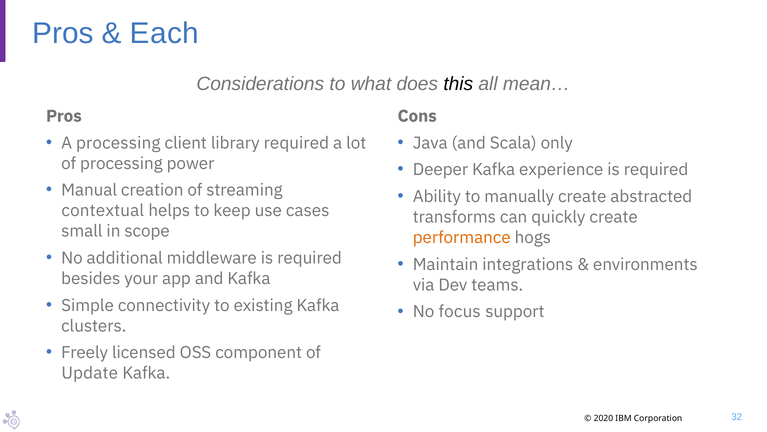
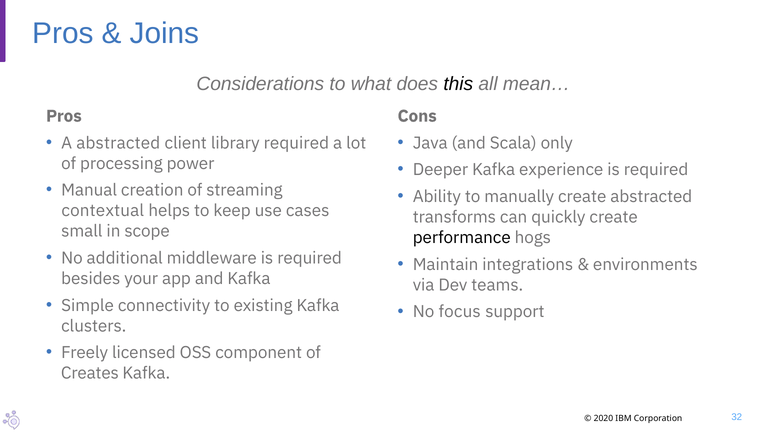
Each: Each -> Joins
A processing: processing -> abstracted
performance colour: orange -> black
Update: Update -> Creates
